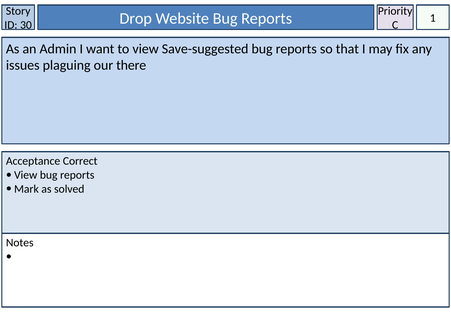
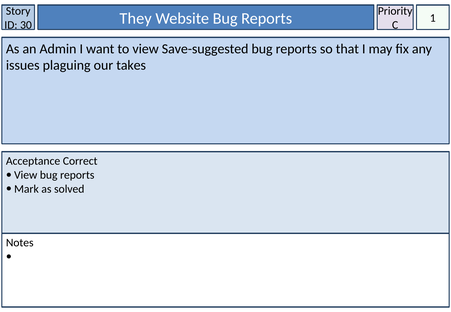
Drop: Drop -> They
there: there -> takes
